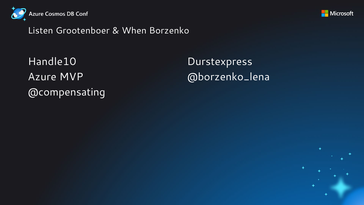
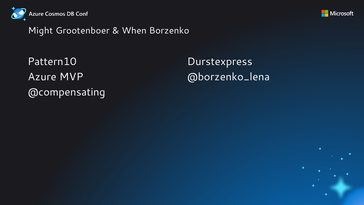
Listen: Listen -> Might
Handle10: Handle10 -> Pattern10
